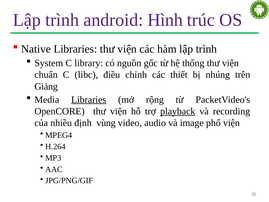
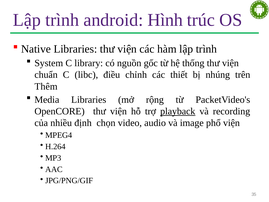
Giảng: Giảng -> Thêm
Libraries at (89, 99) underline: present -> none
vùng: vùng -> chọn
